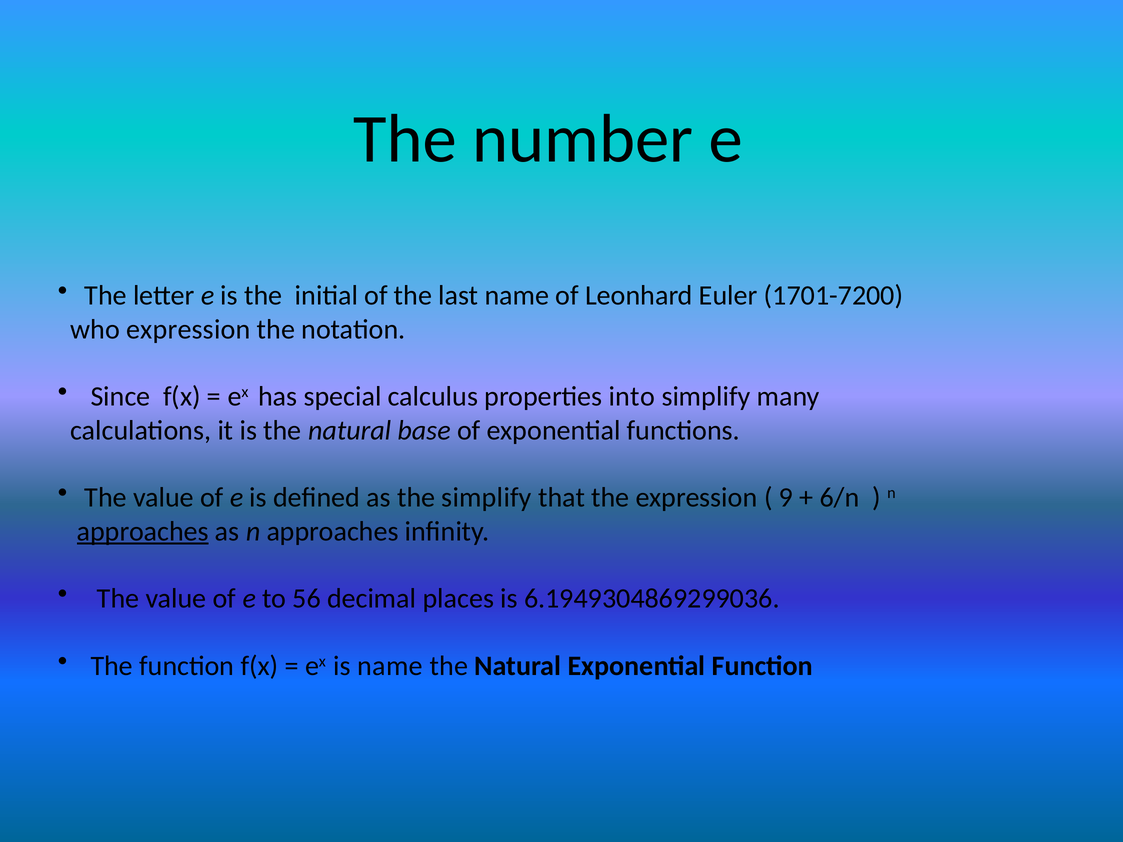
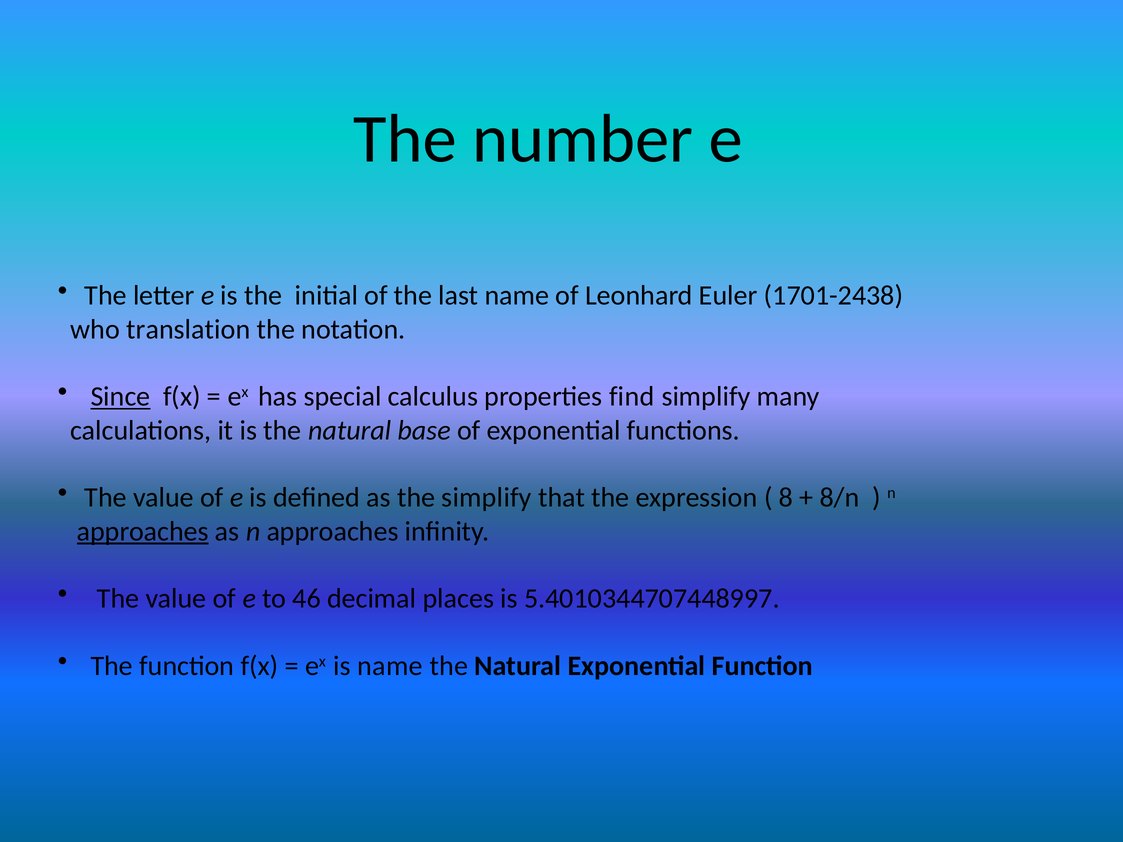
1701-7200: 1701-7200 -> 1701-2438
who expression: expression -> translation
Since underline: none -> present
into: into -> find
9: 9 -> 8
6/n: 6/n -> 8/n
56: 56 -> 46
6.1949304869299036: 6.1949304869299036 -> 5.4010344707448997
